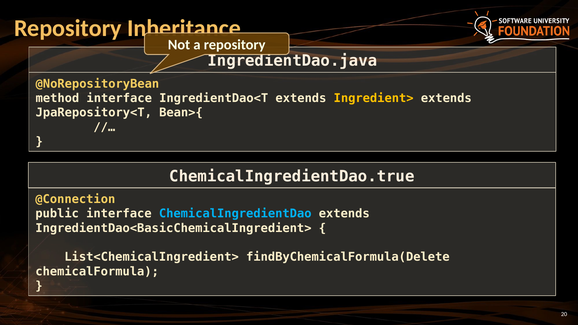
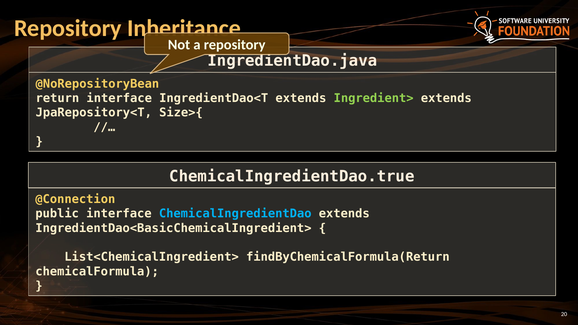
method: method -> return
Ingredient> colour: yellow -> light green
Bean>{: Bean>{ -> Size>{
findByChemicalFormula(Delete: findByChemicalFormula(Delete -> findByChemicalFormula(Return
